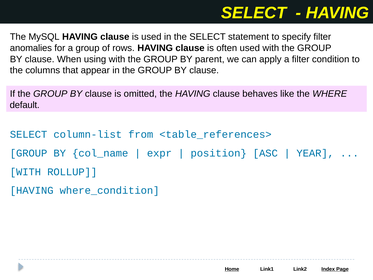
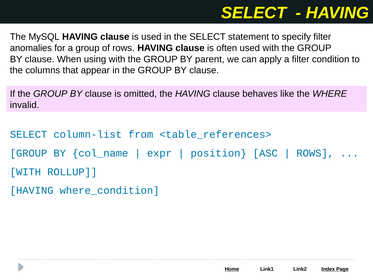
default: default -> invalid
YEAR at (315, 153): YEAR -> ROWS
